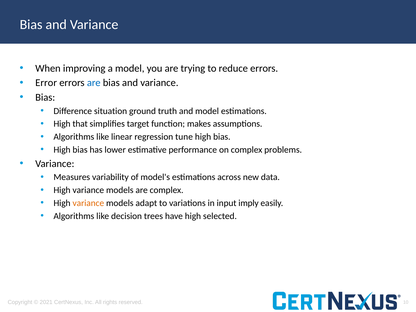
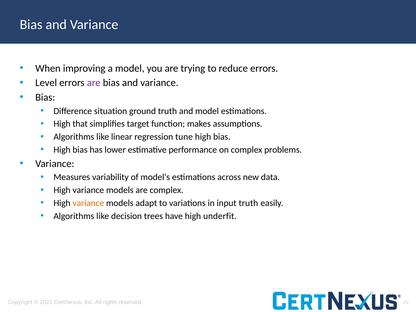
Error: Error -> Level
are at (94, 83) colour: blue -> purple
input imply: imply -> truth
selected: selected -> underfit
